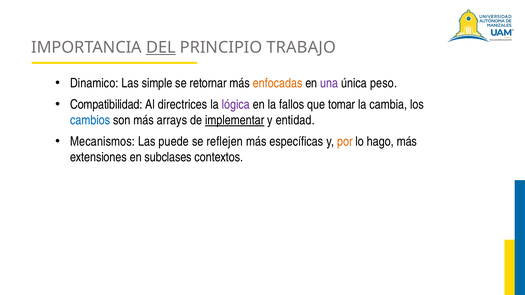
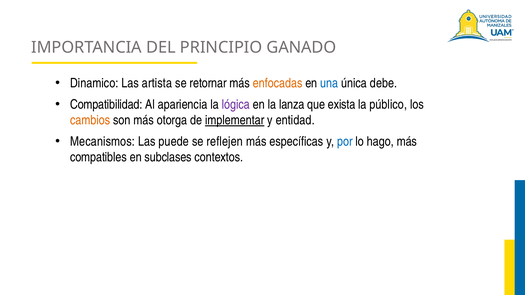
DEL underline: present -> none
TRABAJO: TRABAJO -> GANADO
simple: simple -> artista
una colour: purple -> blue
peso: peso -> debe
directrices: directrices -> apariencia
fallos: fallos -> lanza
tomar: tomar -> exista
cambia: cambia -> público
cambios colour: blue -> orange
arrays: arrays -> otorga
por colour: orange -> blue
extensiones: extensiones -> compatibles
